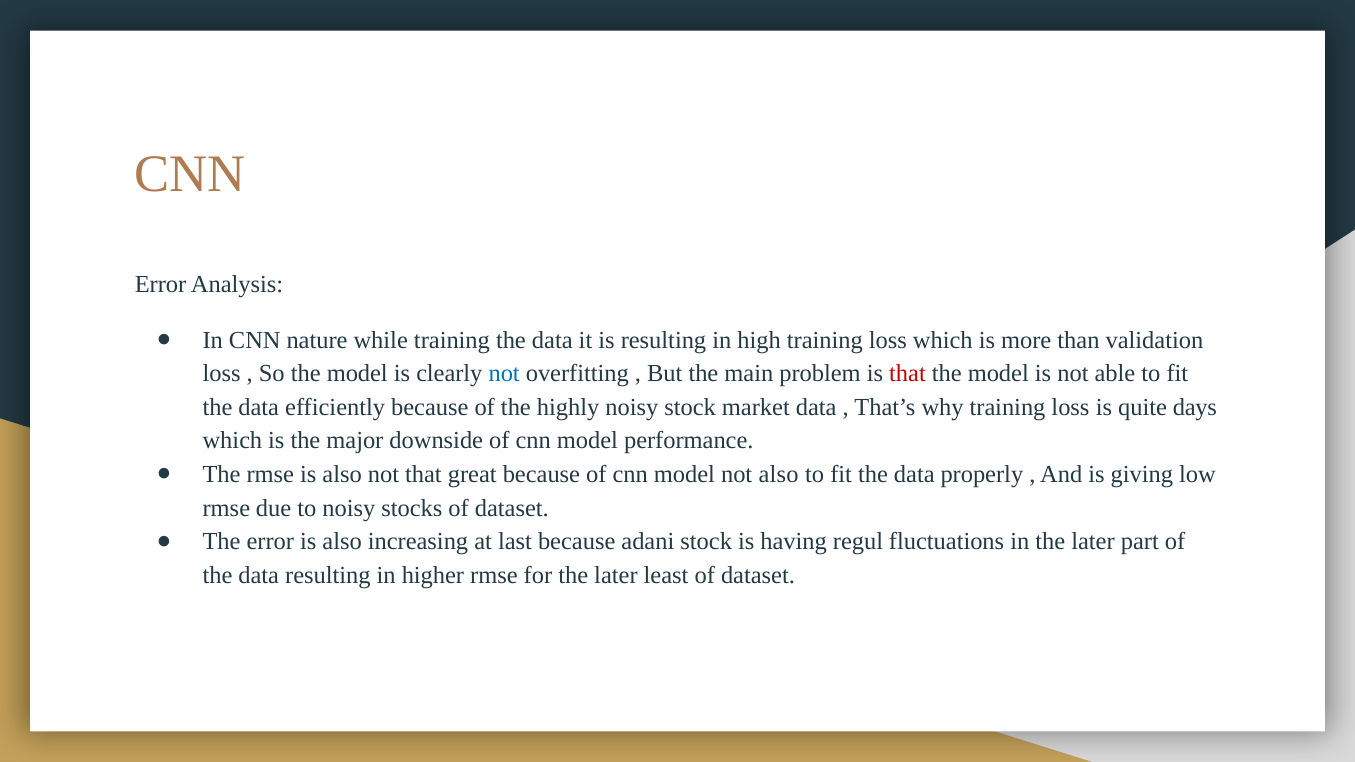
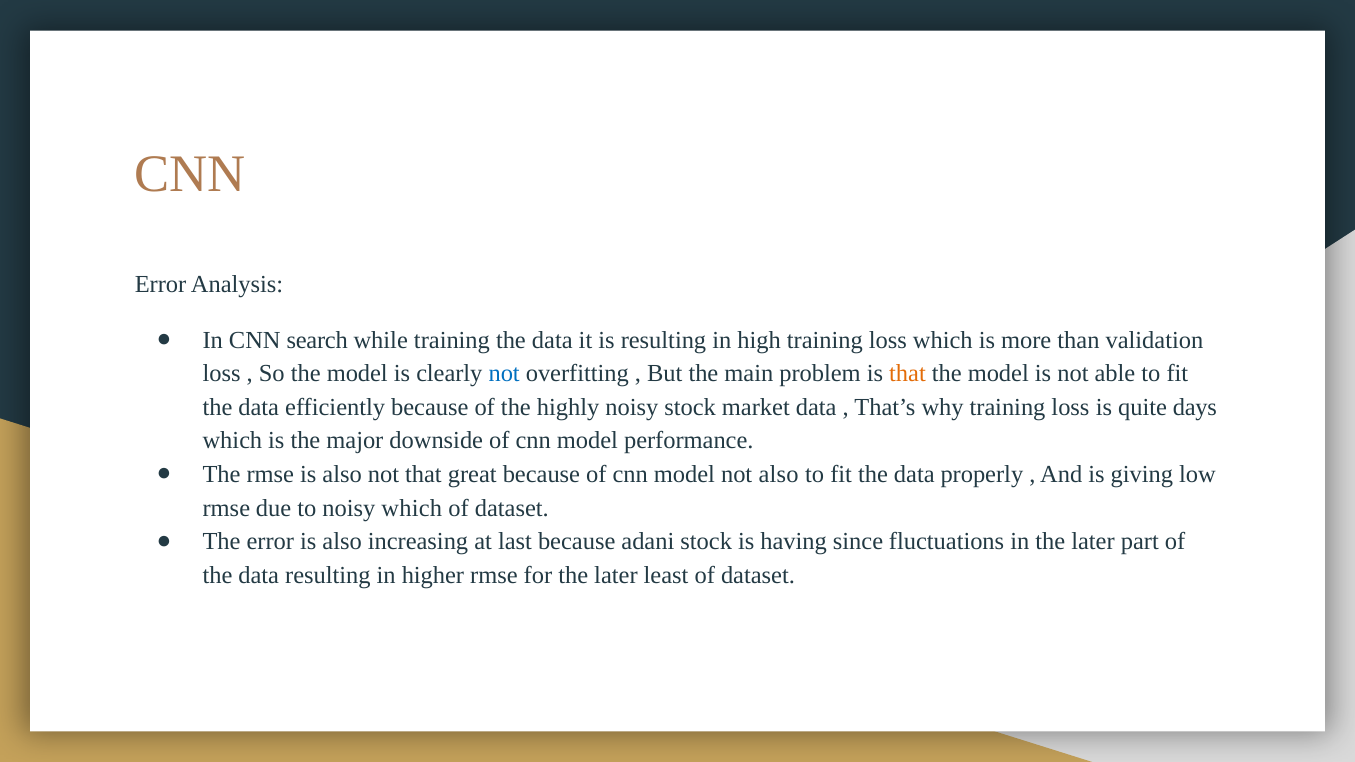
nature: nature -> search
that at (907, 374) colour: red -> orange
noisy stocks: stocks -> which
regul: regul -> since
